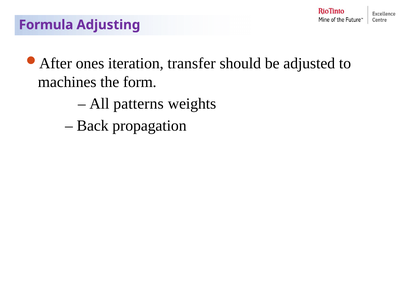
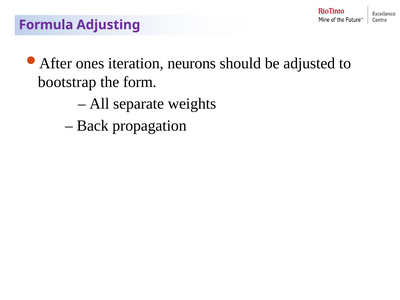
transfer: transfer -> neurons
machines: machines -> bootstrap
patterns: patterns -> separate
